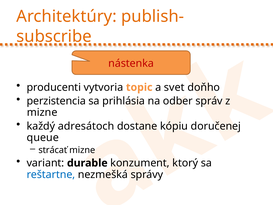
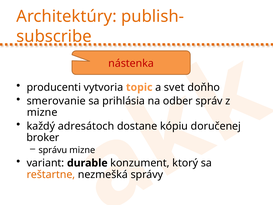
perzistencia: perzistencia -> smerovanie
queue: queue -> broker
strácať: strácať -> správu
reštartne colour: blue -> orange
